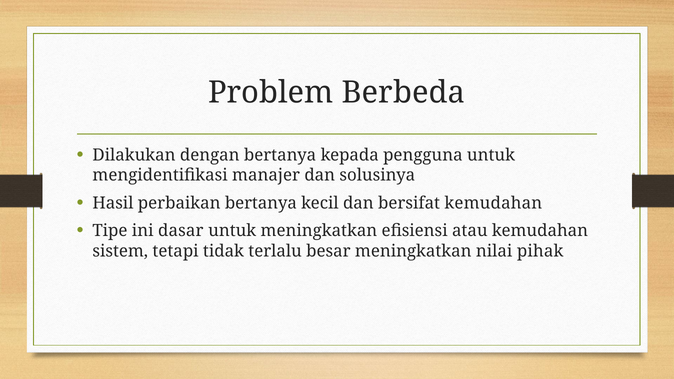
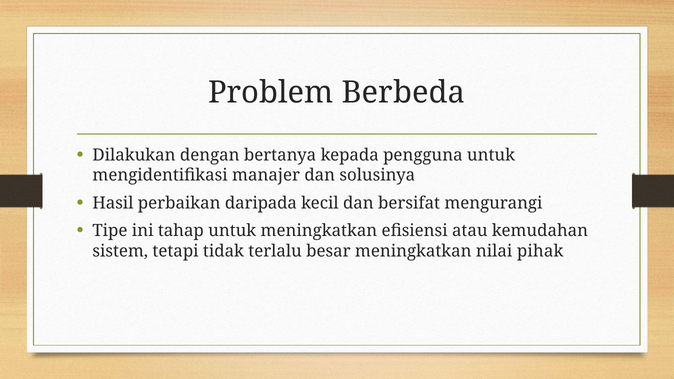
perbaikan bertanya: bertanya -> daripada
bersifat kemudahan: kemudahan -> mengurangi
dasar: dasar -> tahap
